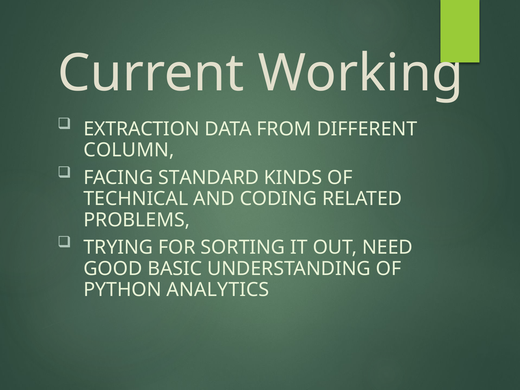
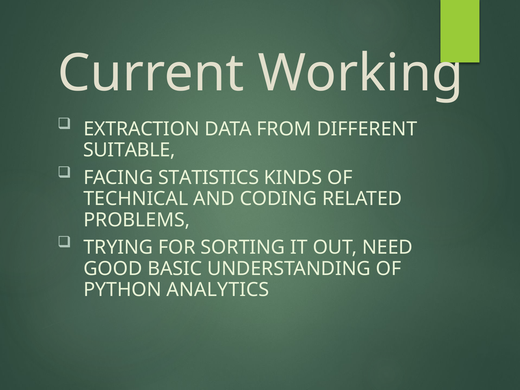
COLUMN: COLUMN -> SUITABLE
STANDARD: STANDARD -> STATISTICS
